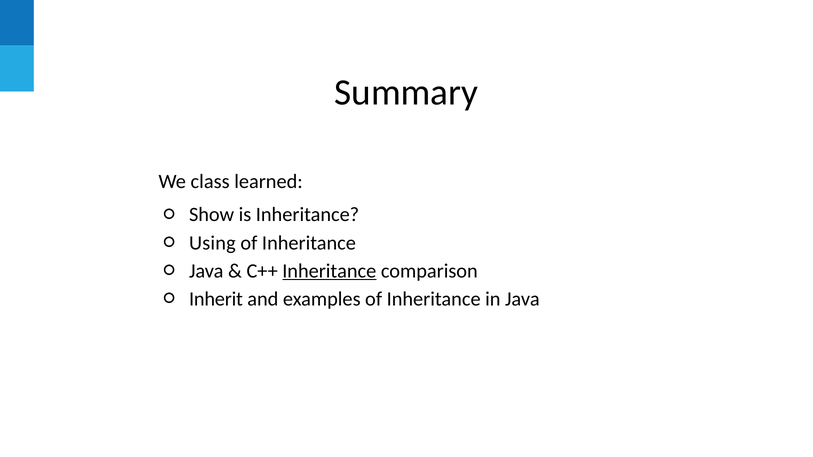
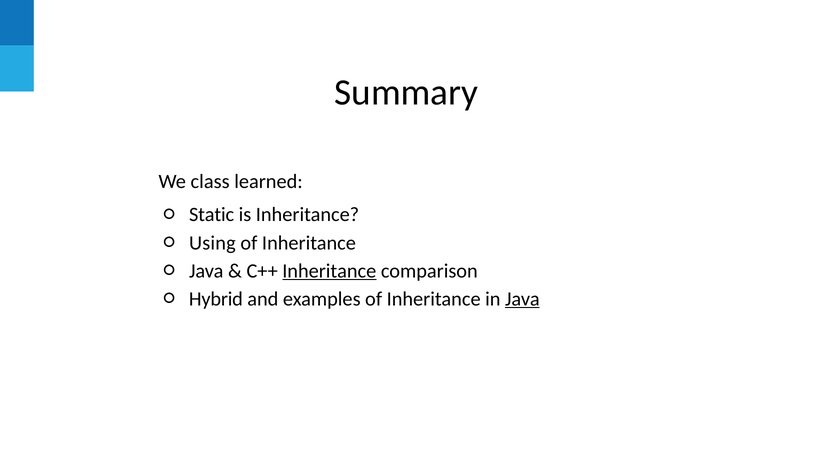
Show: Show -> Static
Inherit: Inherit -> Hybrid
Java at (522, 299) underline: none -> present
